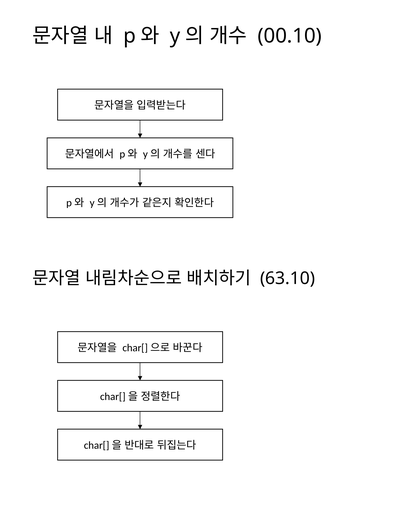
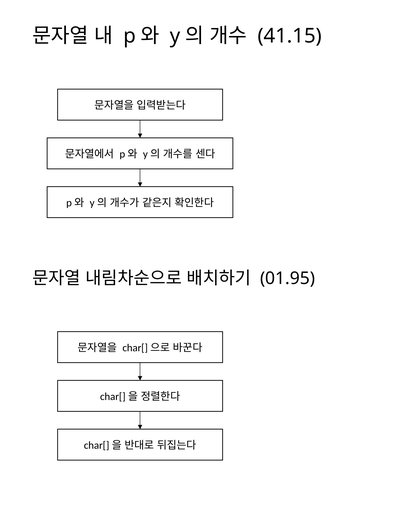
00.10: 00.10 -> 41.15
63.10: 63.10 -> 01.95
